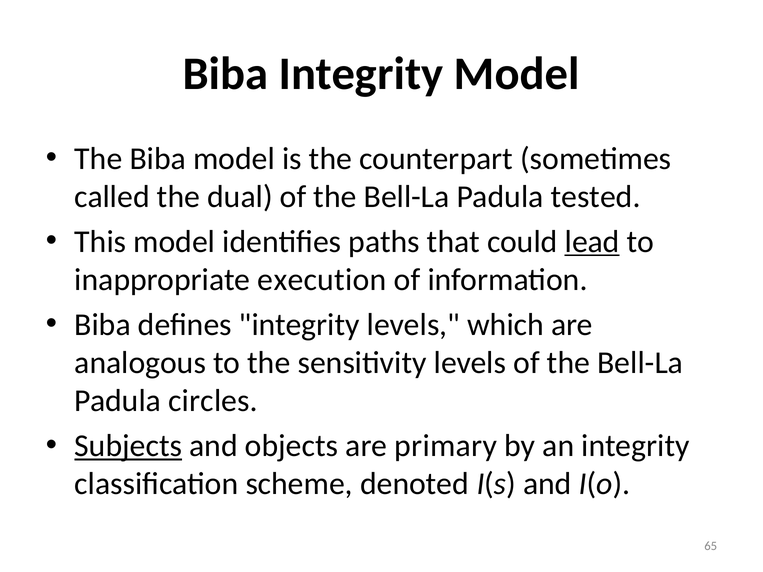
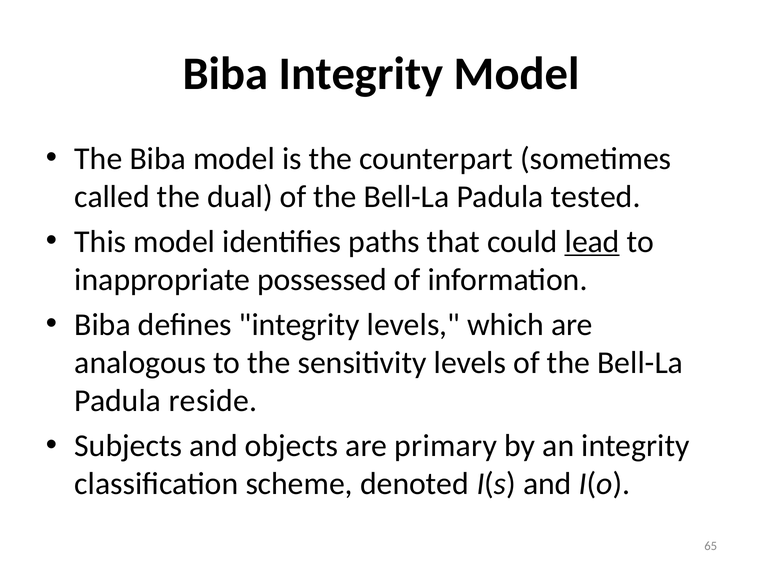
execution: execution -> possessed
circles: circles -> reside
Subjects underline: present -> none
